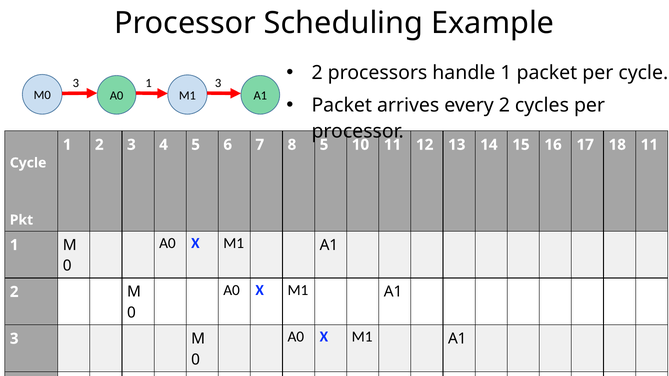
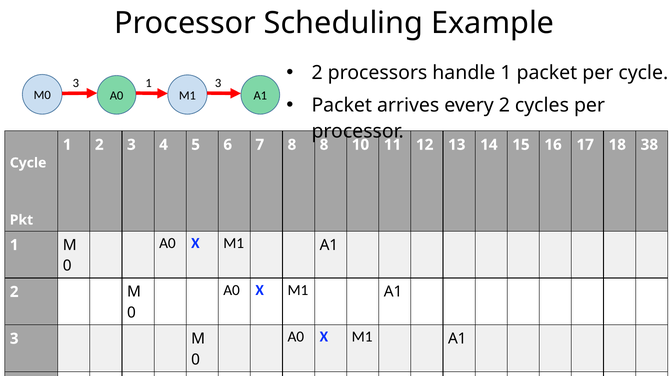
8 5: 5 -> 8
18 11: 11 -> 38
